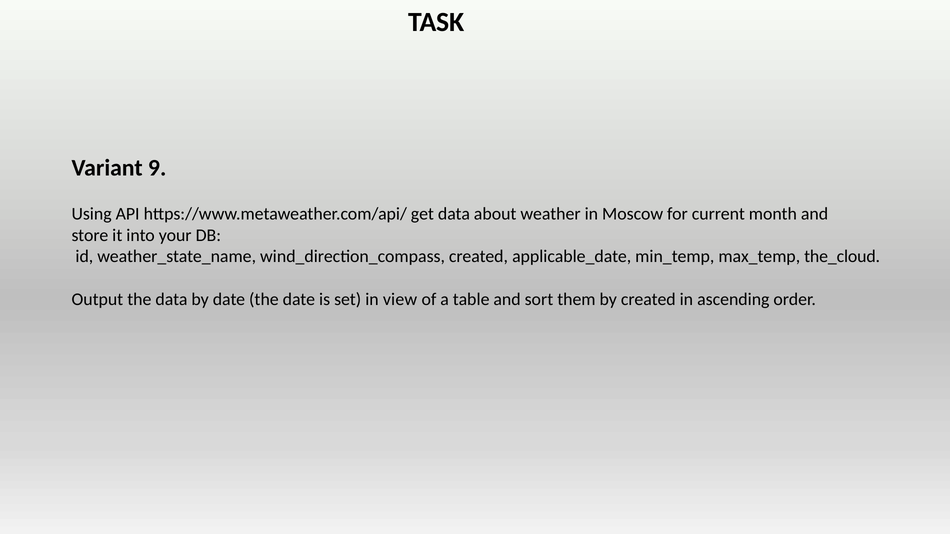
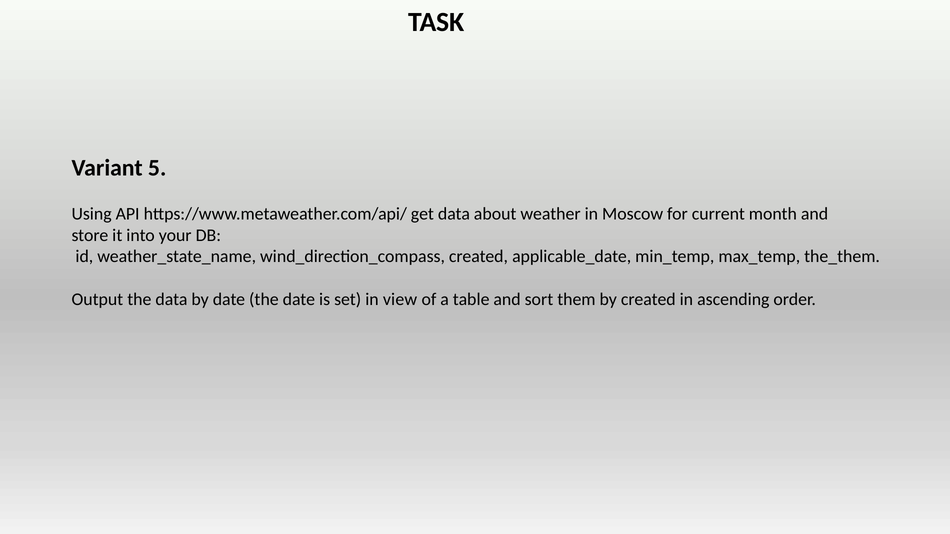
9: 9 -> 5
the_cloud: the_cloud -> the_them
